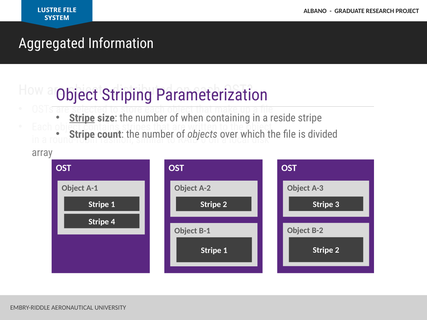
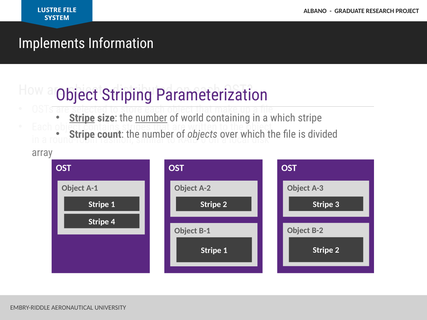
Aggregated: Aggregated -> Implements
number at (151, 118) underline: none -> present
when: when -> world
a reside: reside -> which
